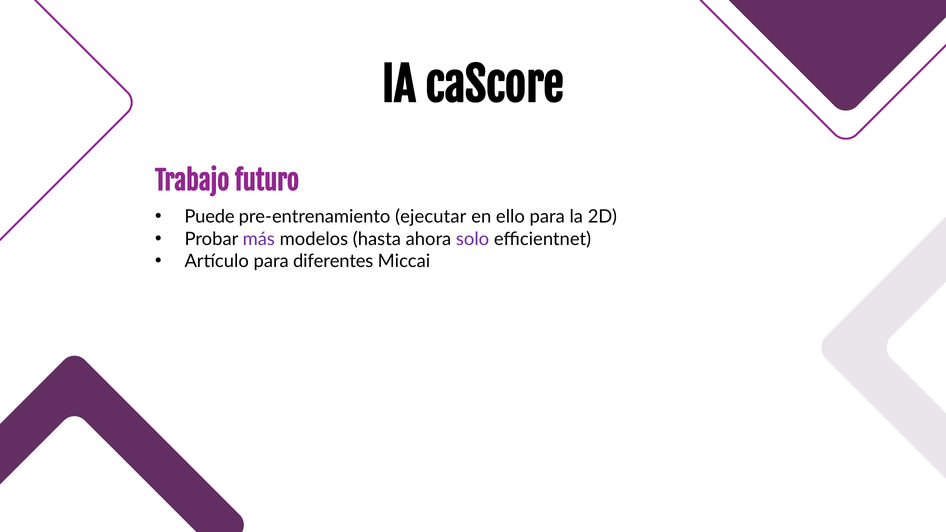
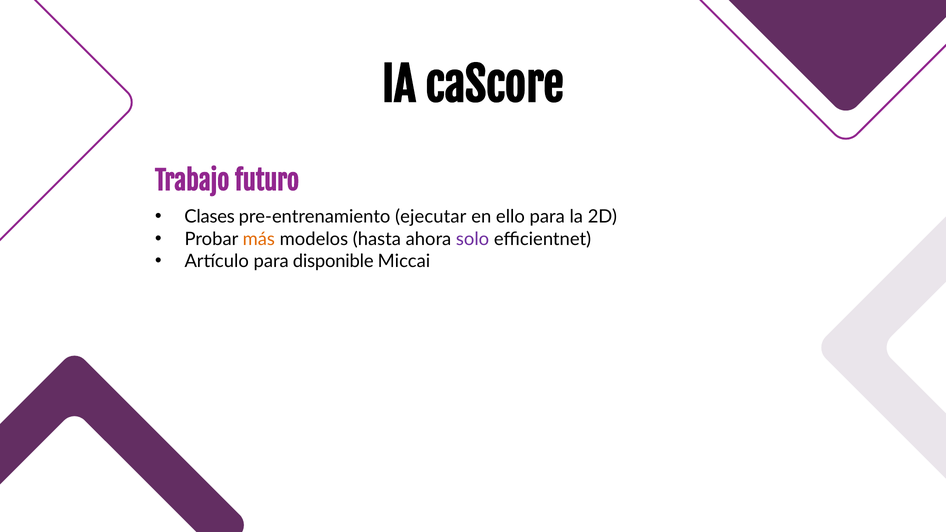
Puede: Puede -> Clases
más colour: purple -> orange
diferentes: diferentes -> disponible
